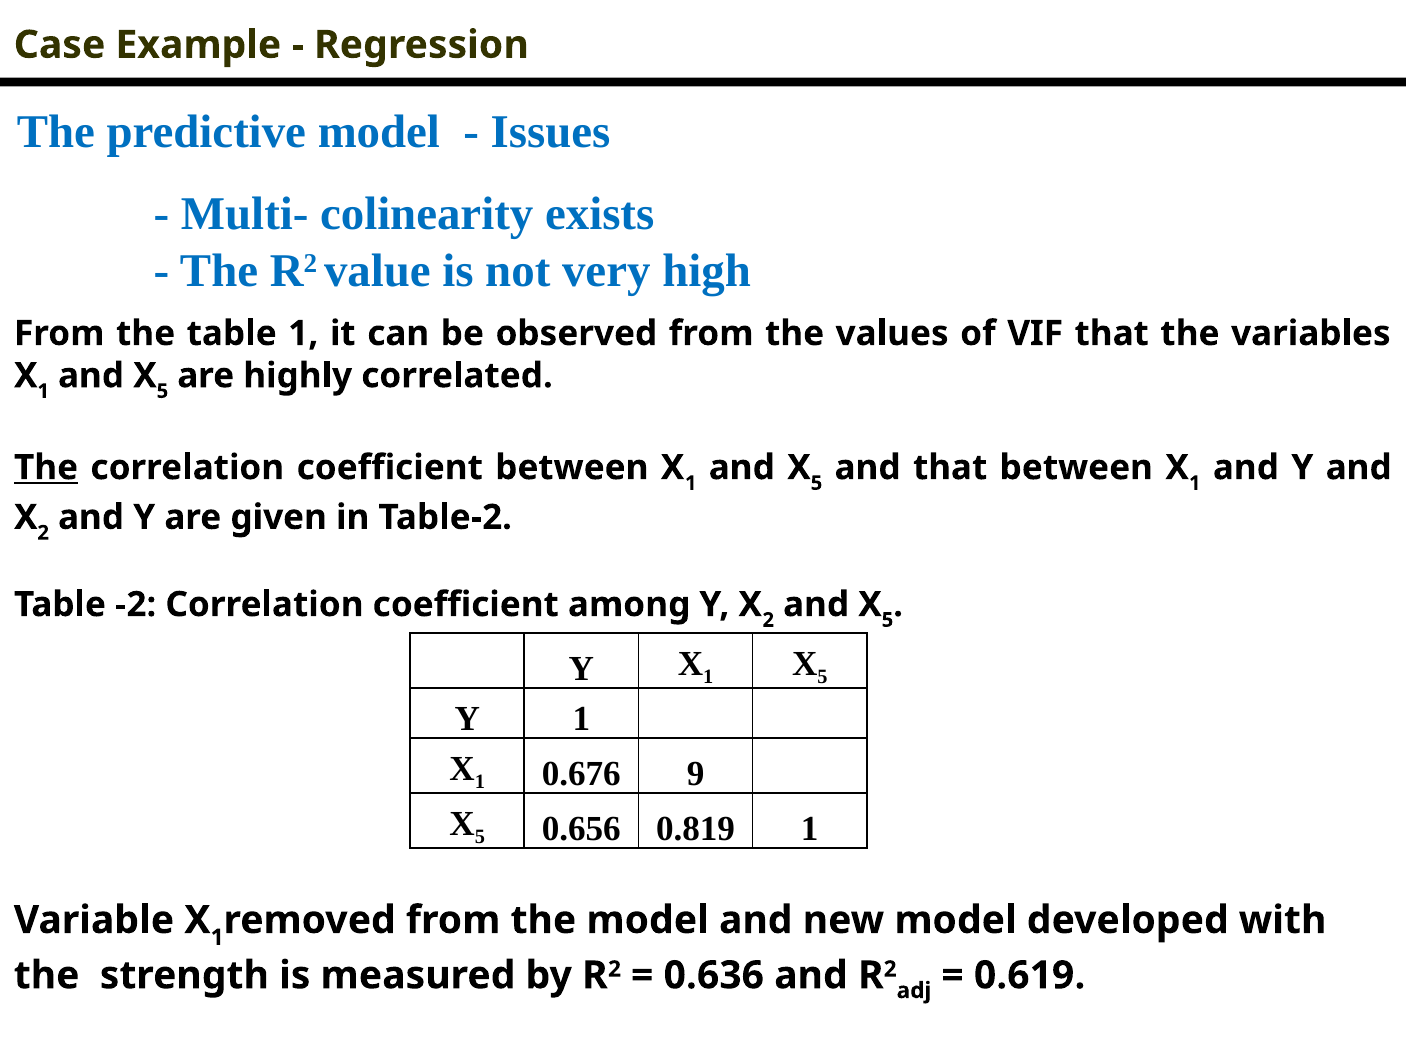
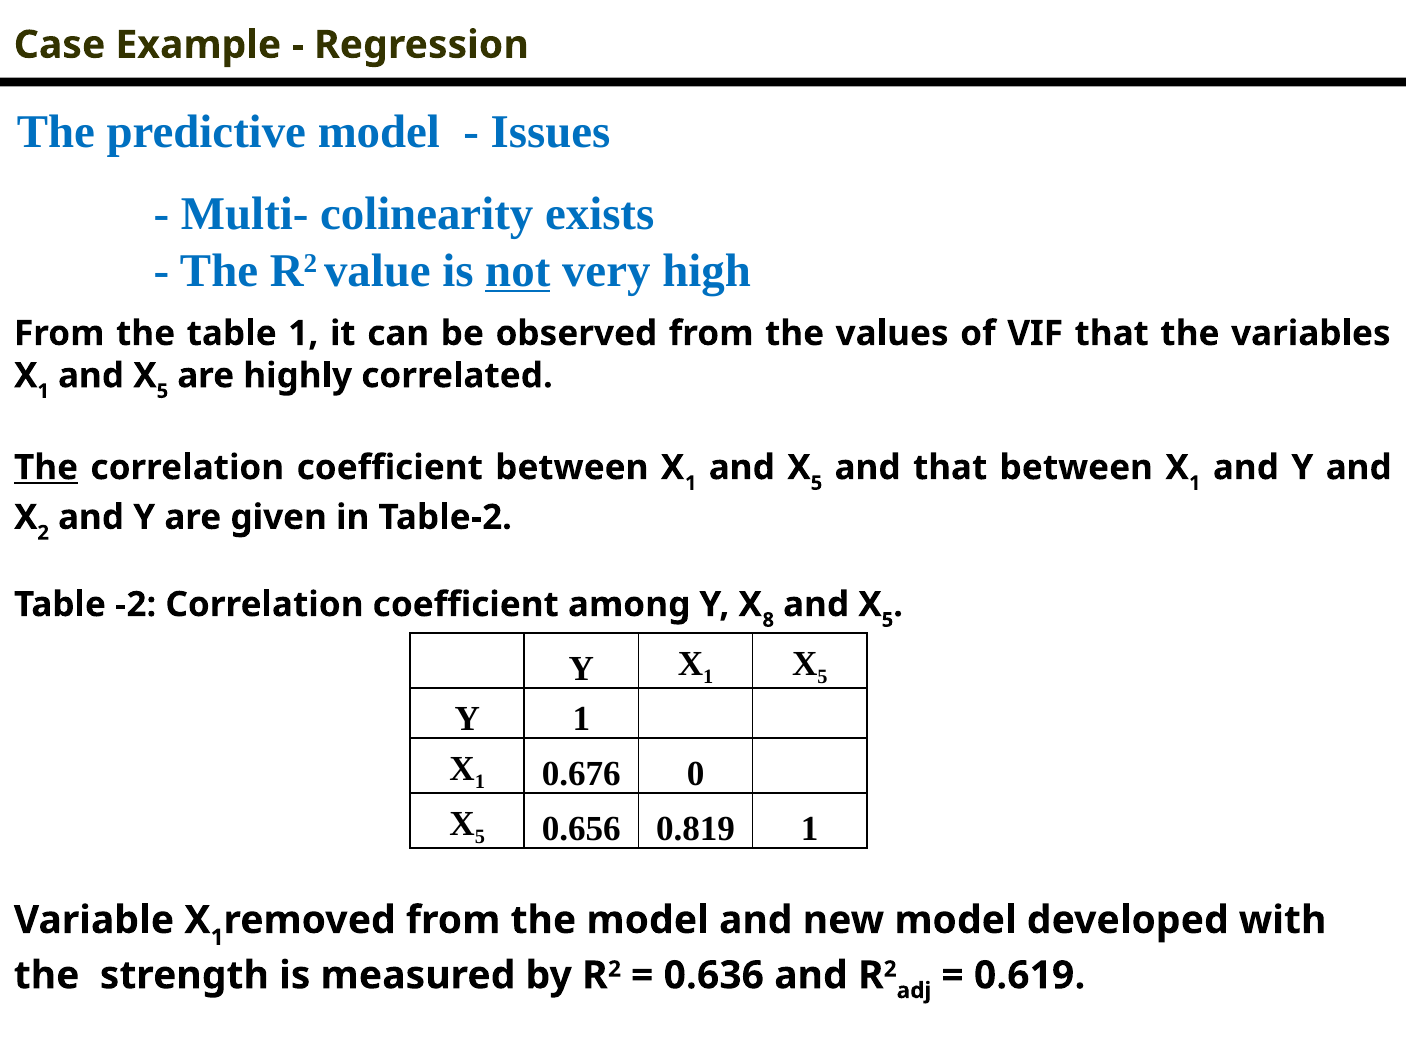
not underline: none -> present
2 at (768, 620): 2 -> 8
9: 9 -> 0
